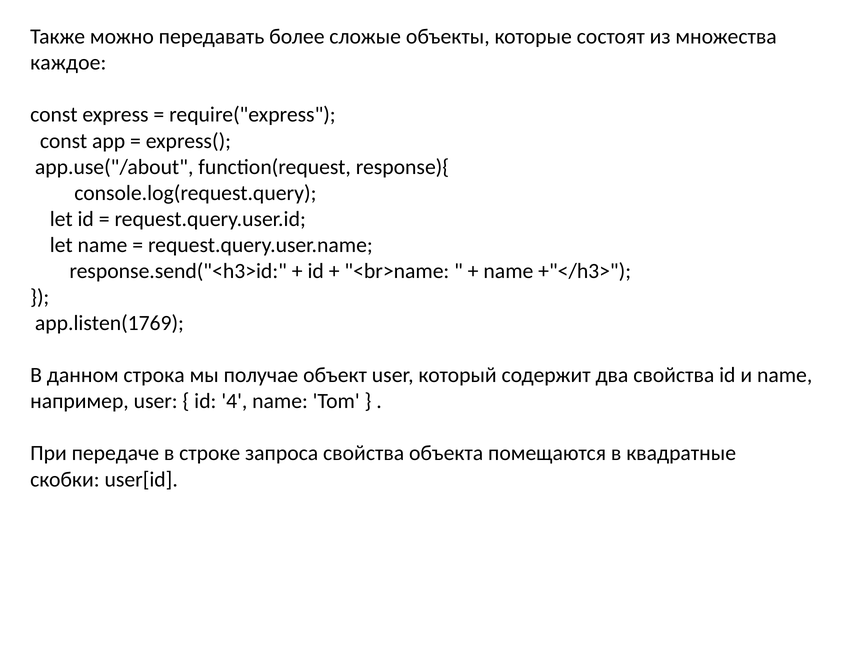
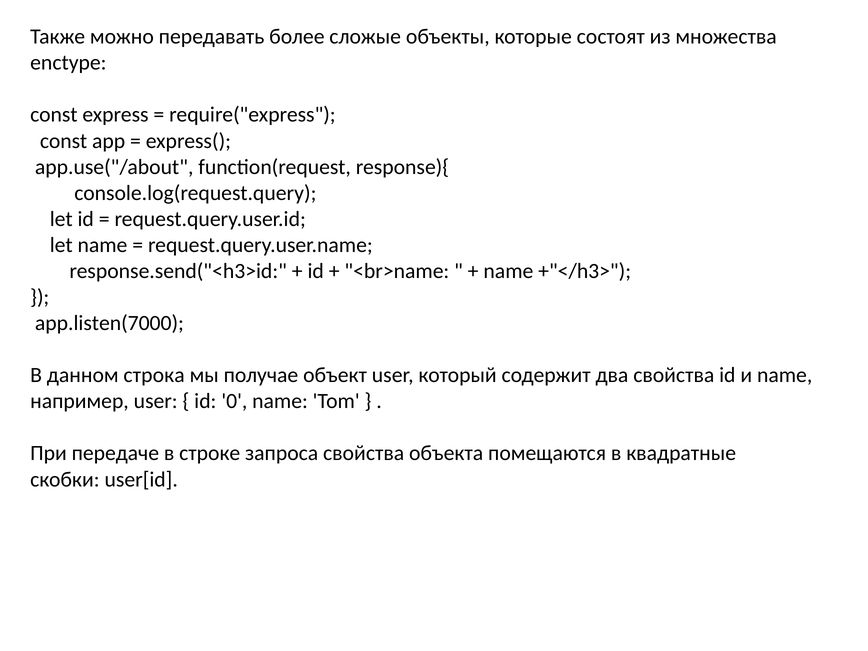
каждое: каждое -> enctype
app.listen(1769: app.listen(1769 -> app.listen(7000
4: 4 -> 0
